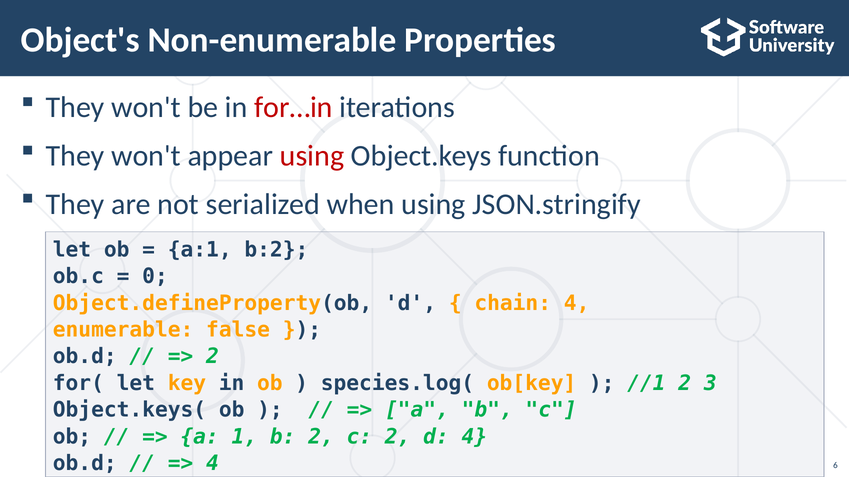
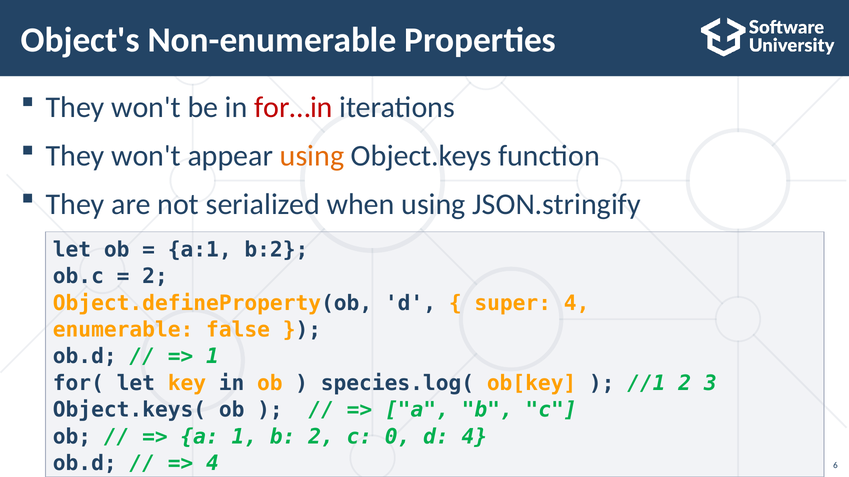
using at (312, 156) colour: red -> orange
0 at (155, 277): 0 -> 2
chain: chain -> super
2 at (212, 357): 2 -> 1
c 2: 2 -> 0
